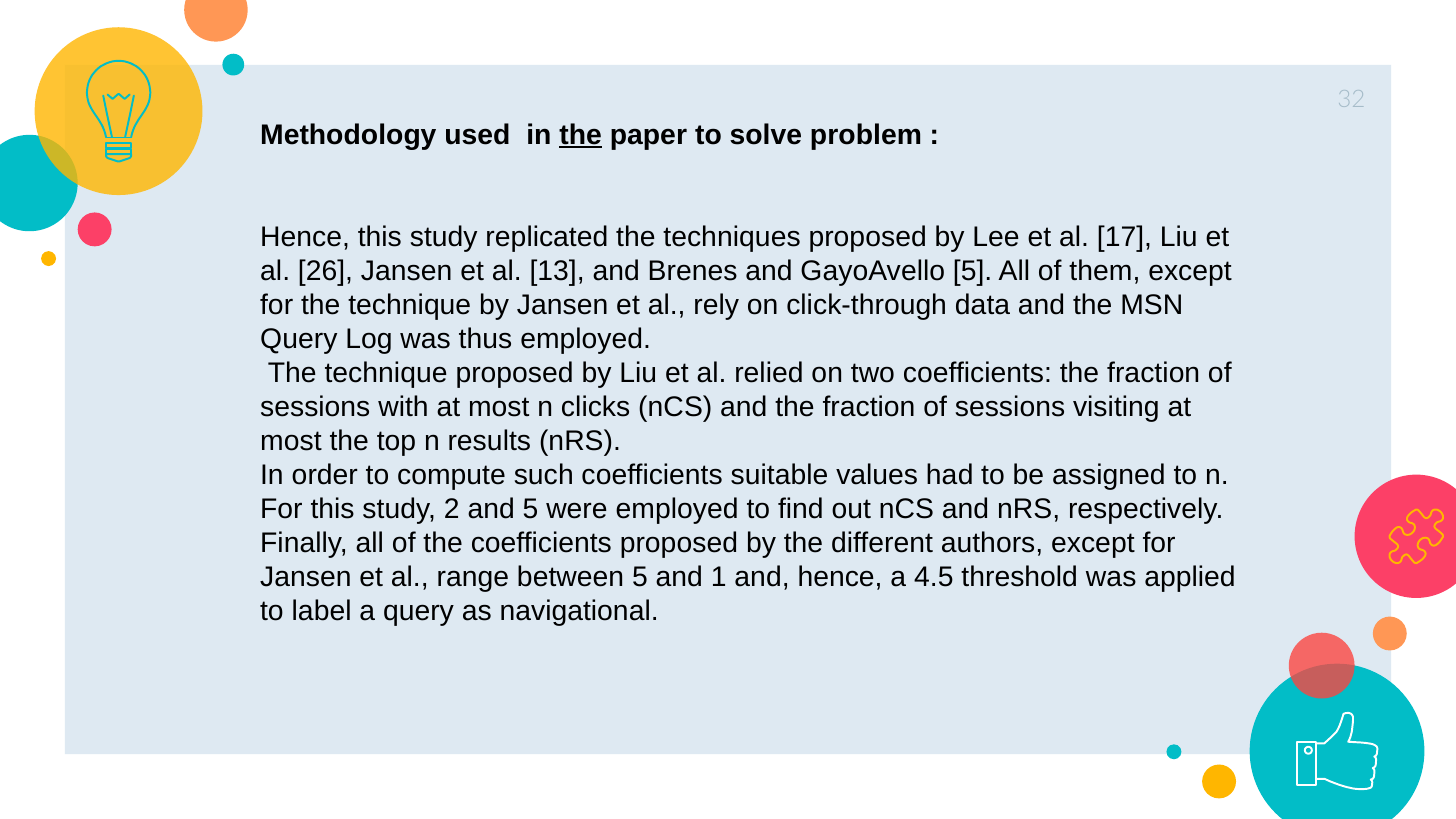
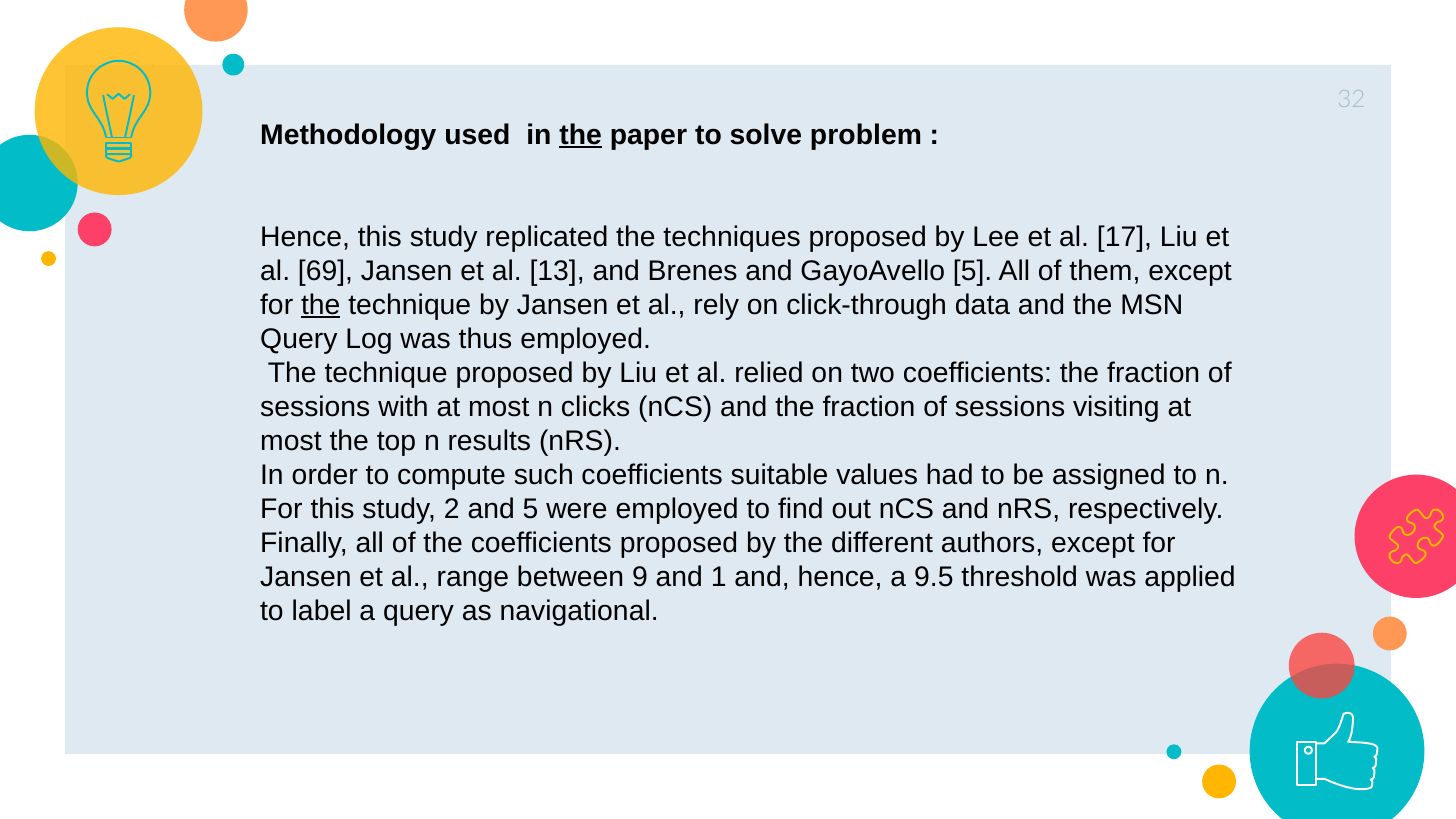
26: 26 -> 69
the at (321, 305) underline: none -> present
between 5: 5 -> 9
4.5: 4.5 -> 9.5
